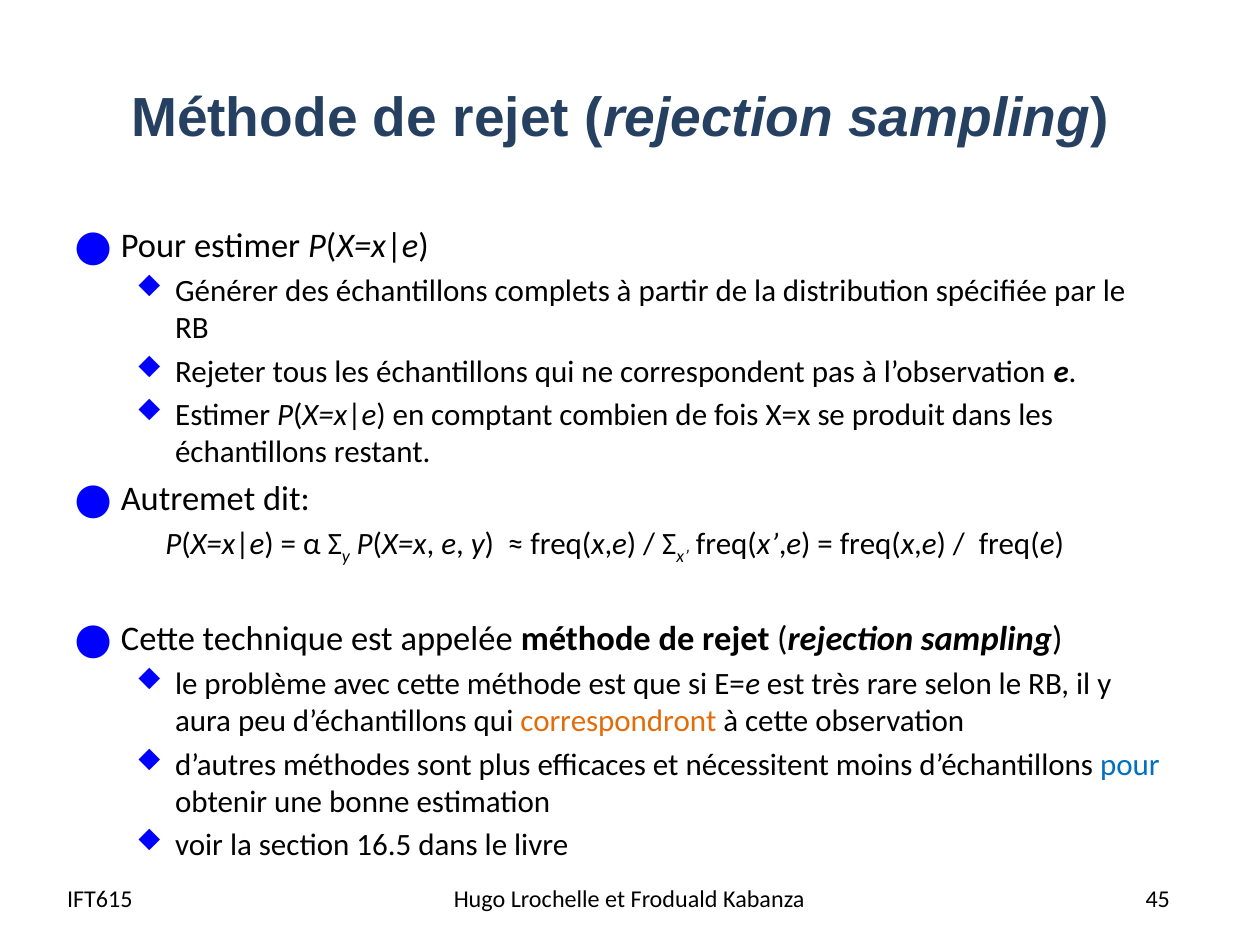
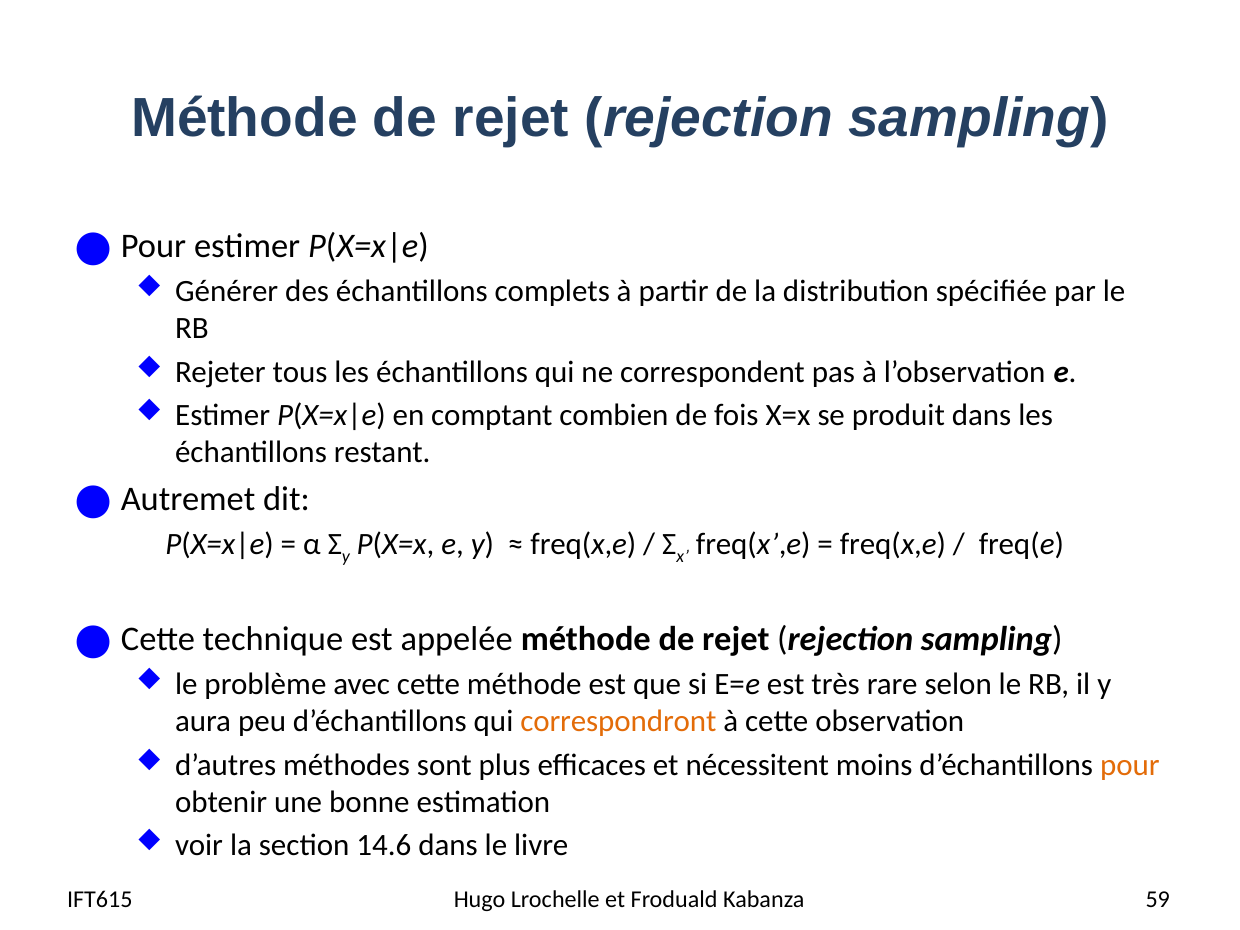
pour at (1130, 765) colour: blue -> orange
16.5: 16.5 -> 14.6
45: 45 -> 59
